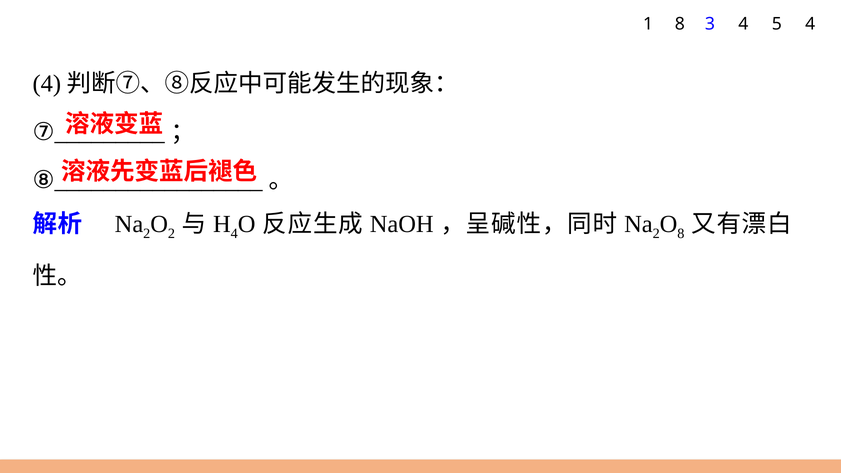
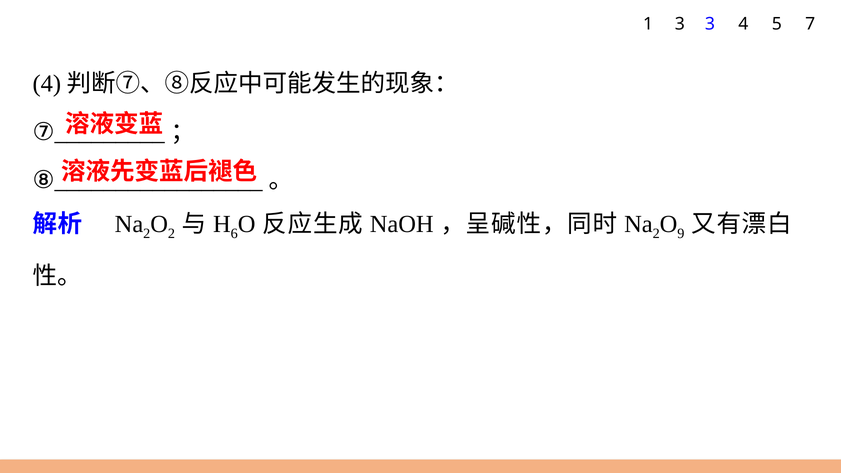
1 8: 8 -> 3
5 4: 4 -> 7
4 at (234, 234): 4 -> 6
8 at (681, 234): 8 -> 9
